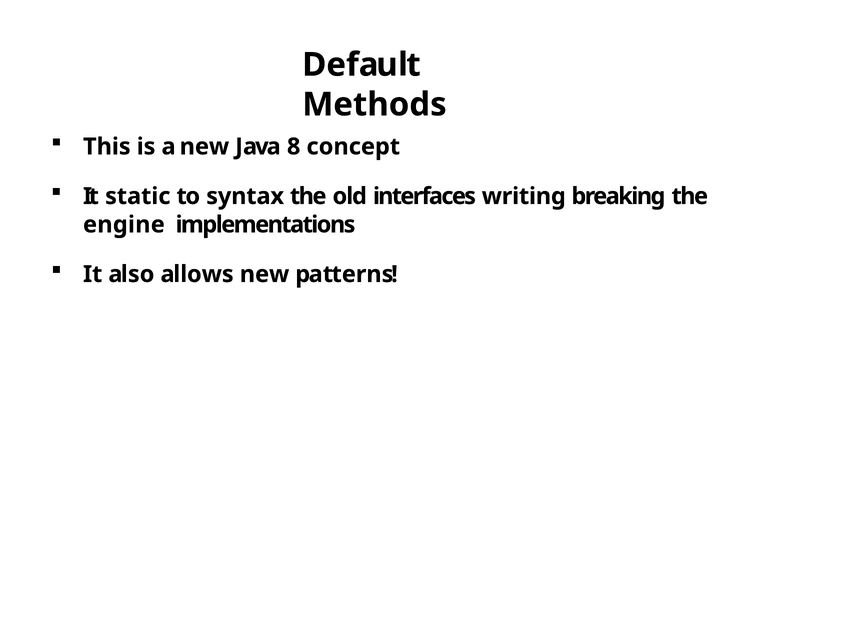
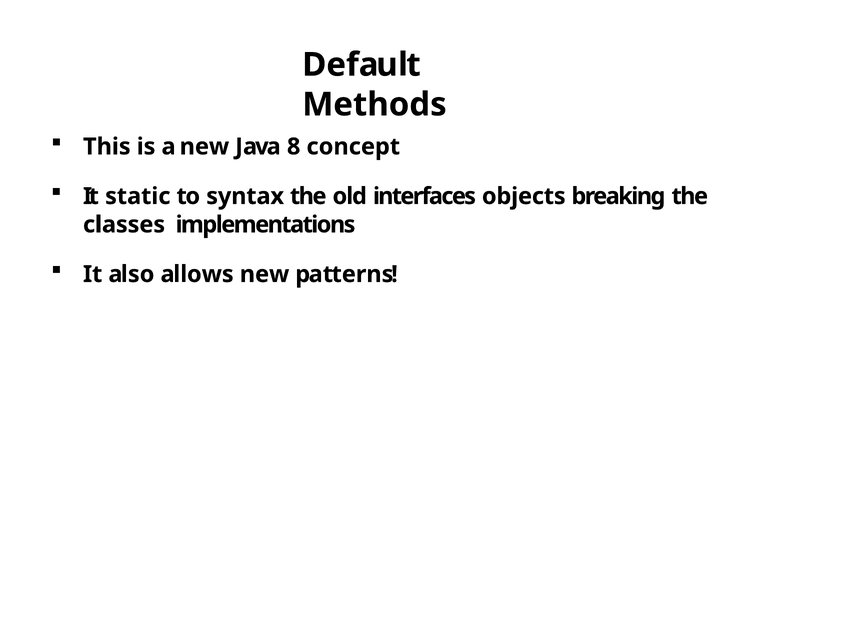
writing: writing -> objects
engine: engine -> classes
